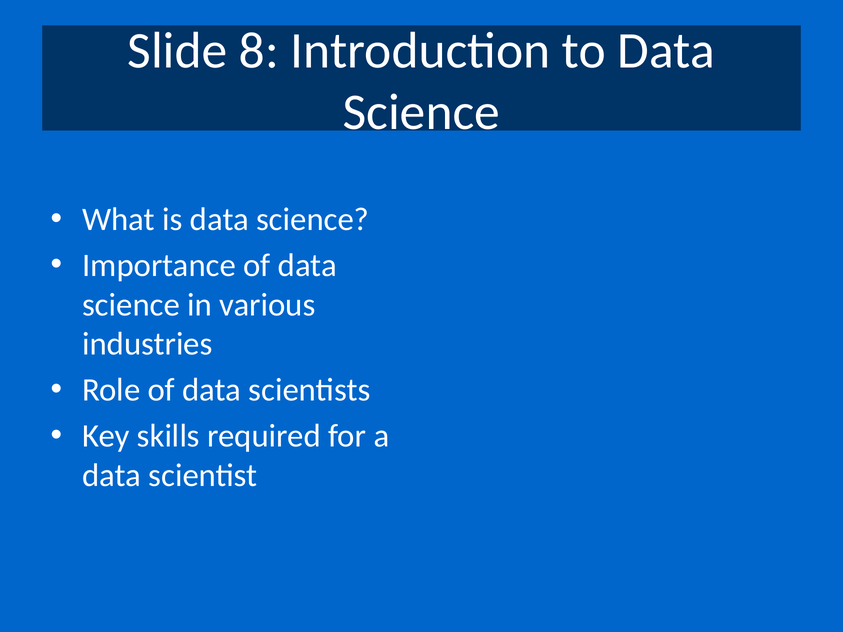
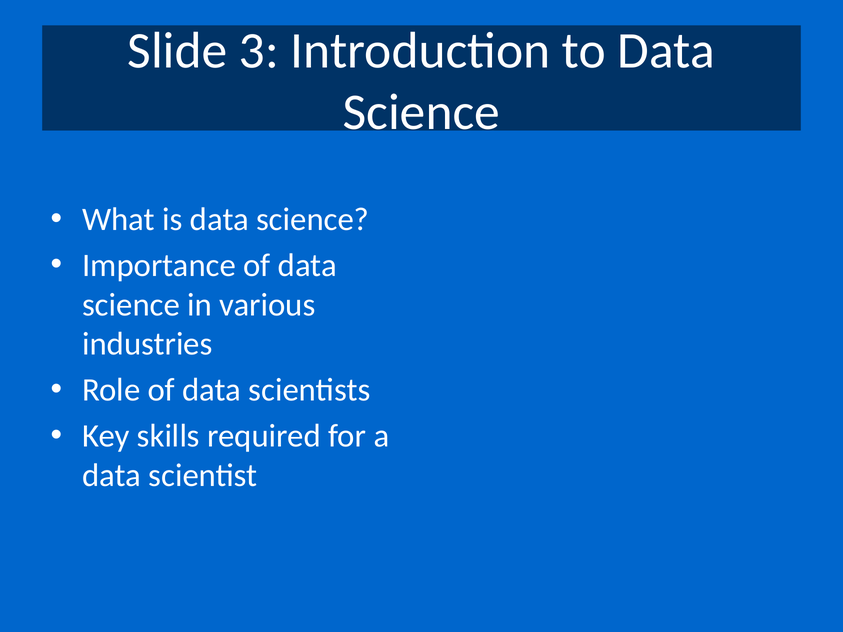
8: 8 -> 3
